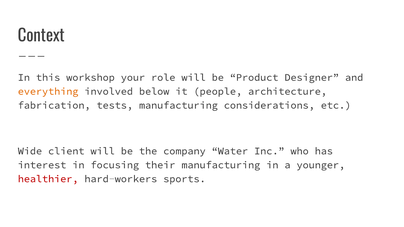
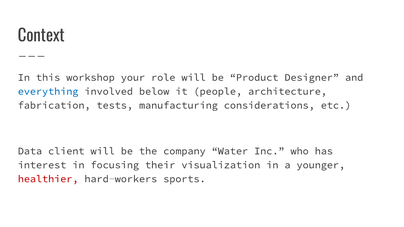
everything colour: orange -> blue
Wide: Wide -> Data
their manufacturing: manufacturing -> visualization
